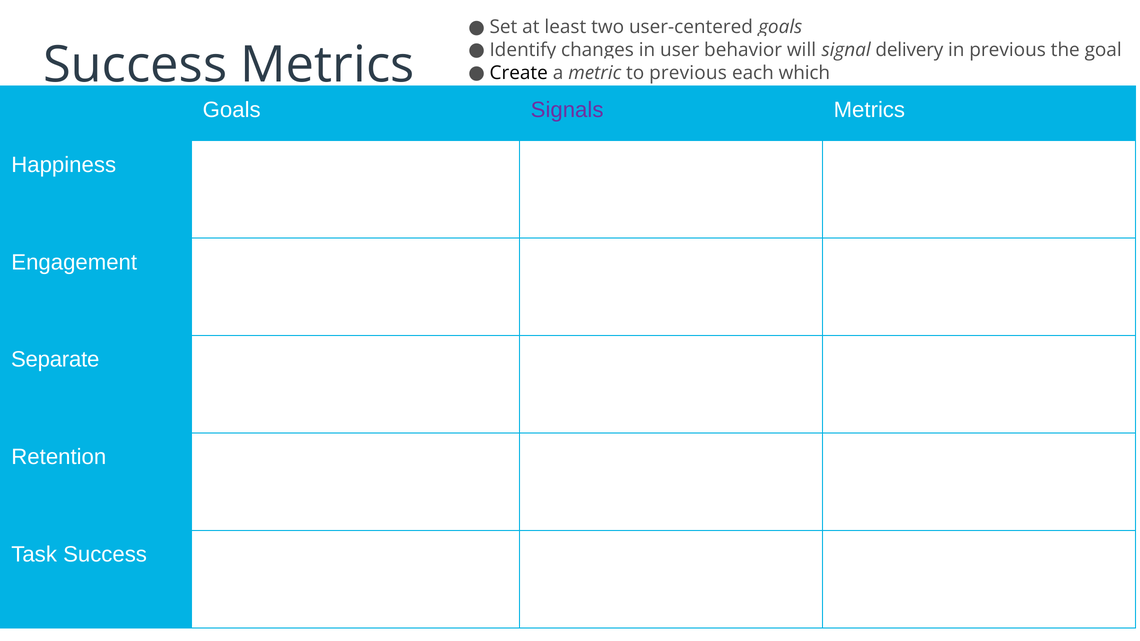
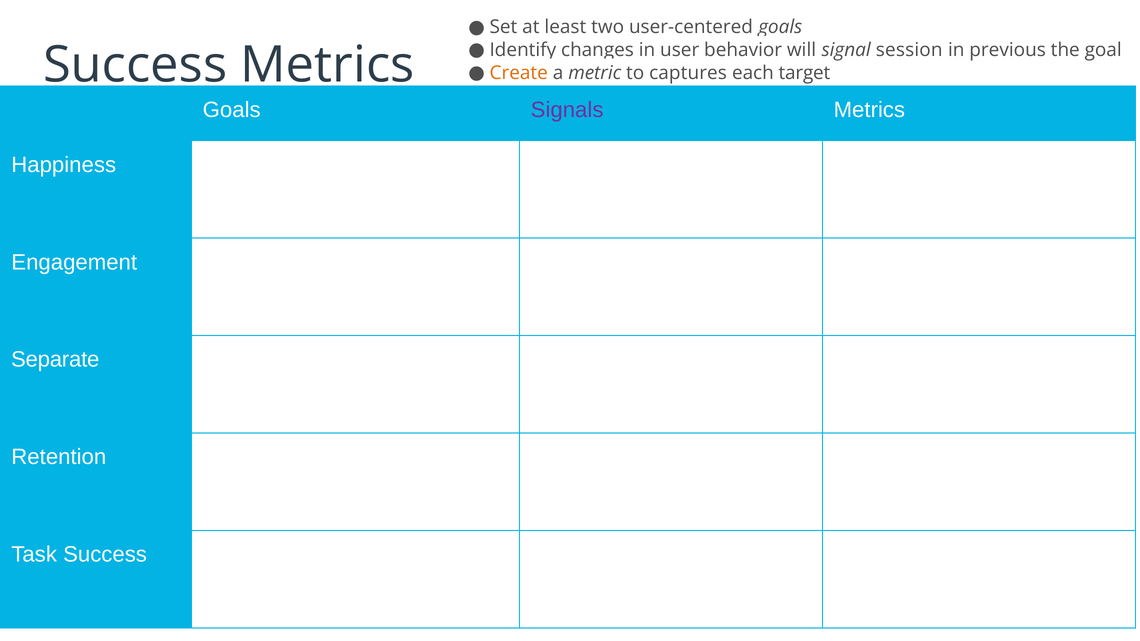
delivery: delivery -> session
Create colour: black -> orange
to previous: previous -> captures
which: which -> target
